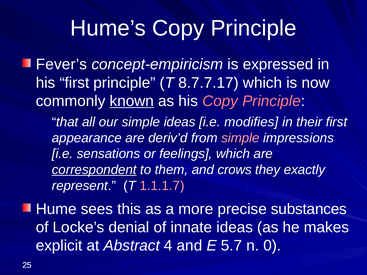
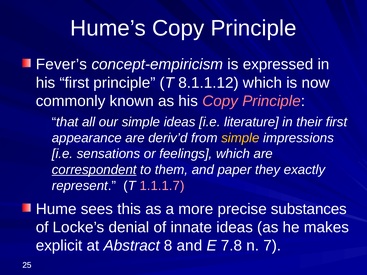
8.7.7.17: 8.7.7.17 -> 8.1.1.12
known underline: present -> none
modifies: modifies -> literature
simple at (240, 138) colour: pink -> yellow
crows: crows -> paper
4: 4 -> 8
5.7: 5.7 -> 7.8
0: 0 -> 7
